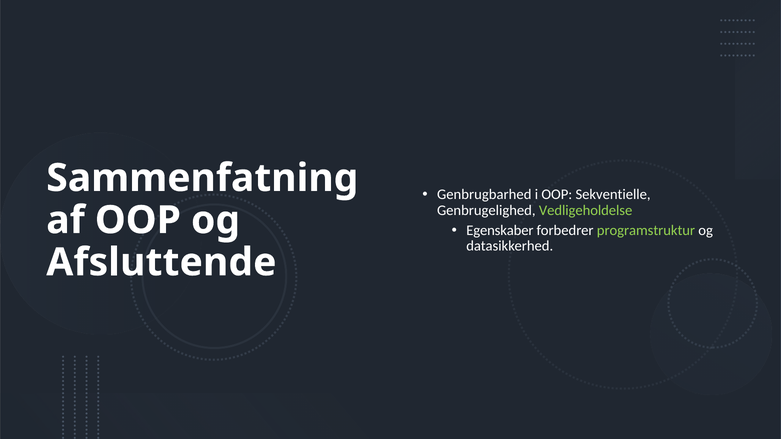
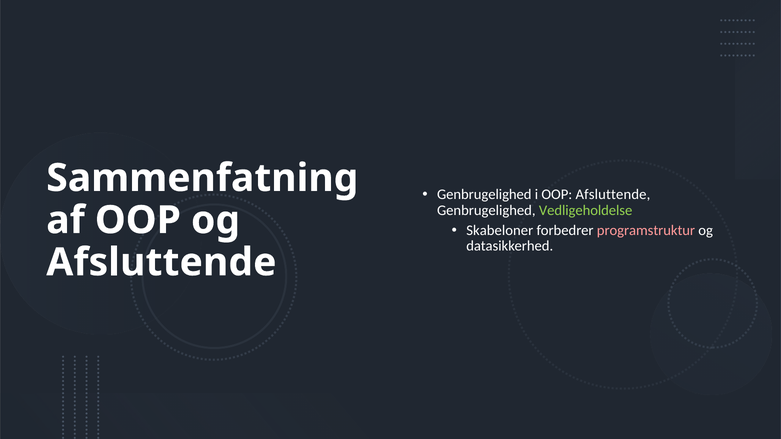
Genbrugbarhed at (484, 195): Genbrugbarhed -> Genbrugelighed
OOP Sekventielle: Sekventielle -> Afsluttende
Egenskaber: Egenskaber -> Skabeloner
programstruktur colour: light green -> pink
